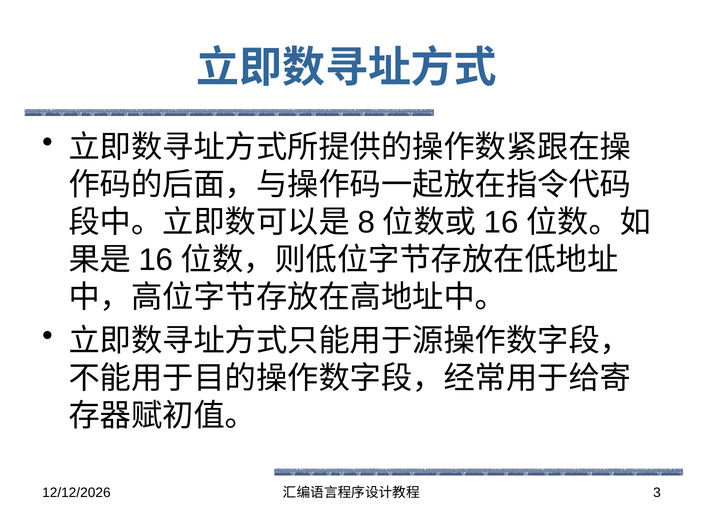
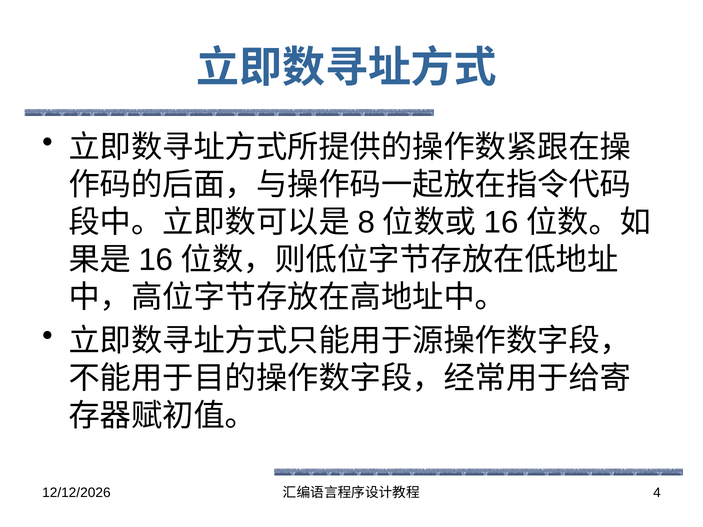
3: 3 -> 4
